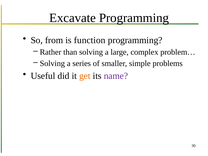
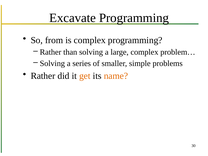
is function: function -> complex
Useful at (43, 76): Useful -> Rather
name colour: purple -> orange
